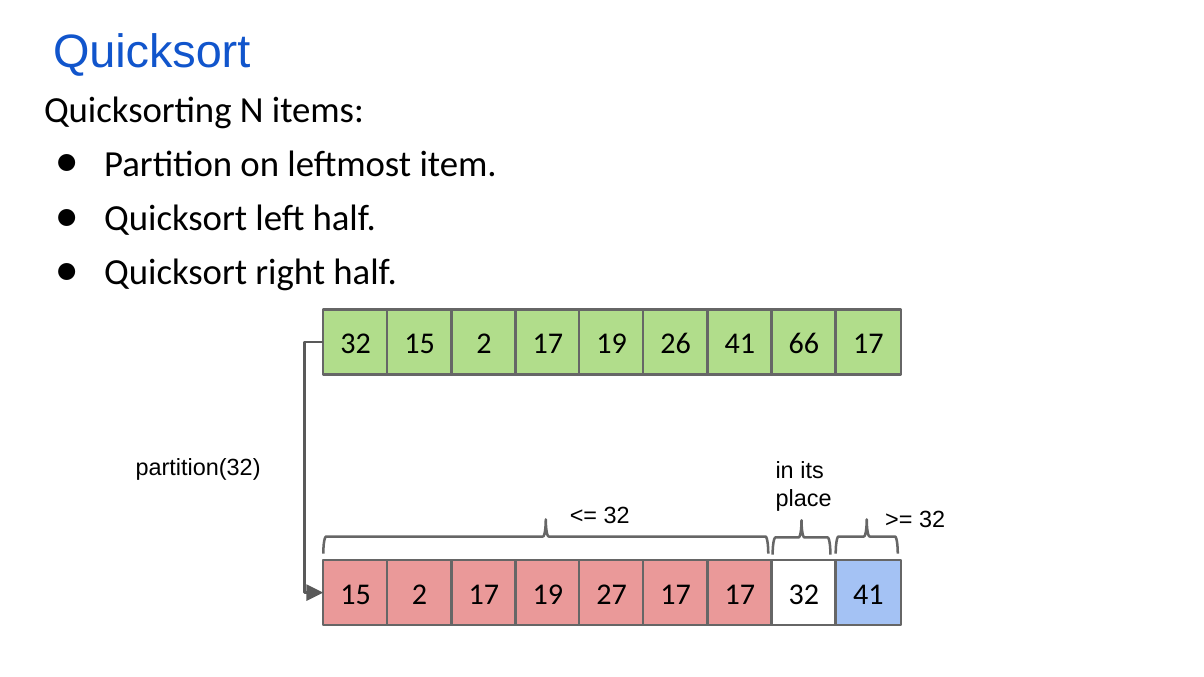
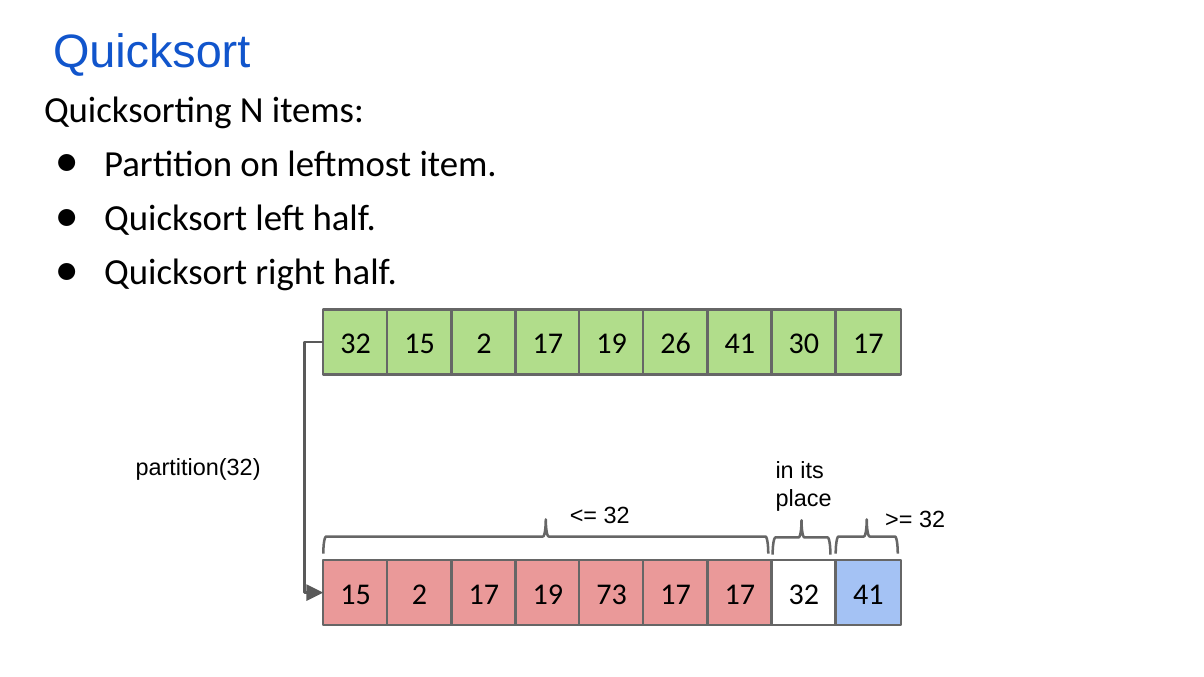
66: 66 -> 30
27: 27 -> 73
